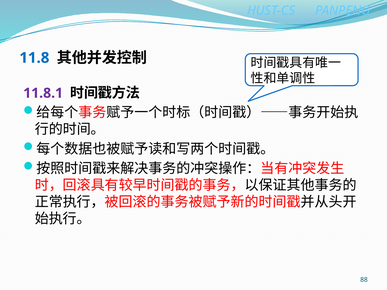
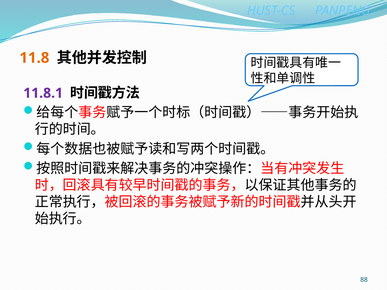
11.8 colour: blue -> orange
